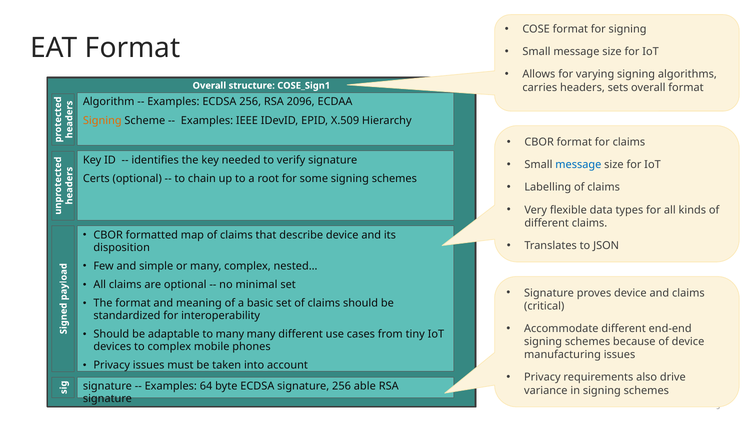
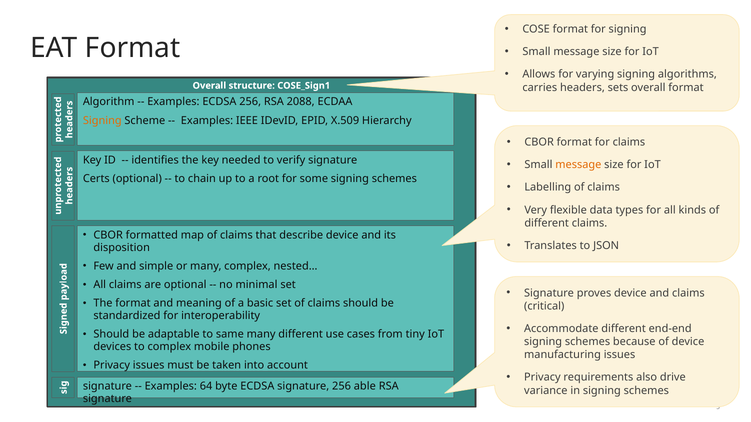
2096: 2096 -> 2088
message at (578, 165) colour: blue -> orange
to many: many -> same
